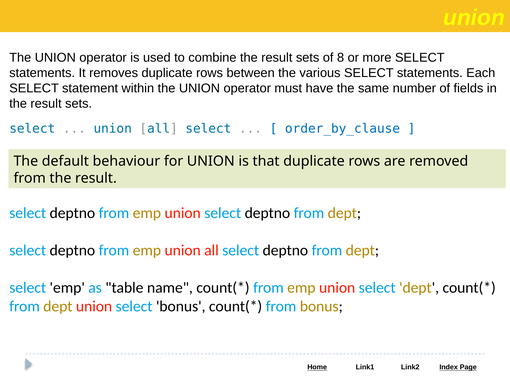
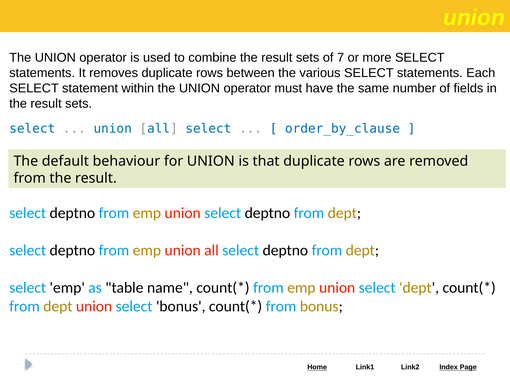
8: 8 -> 7
